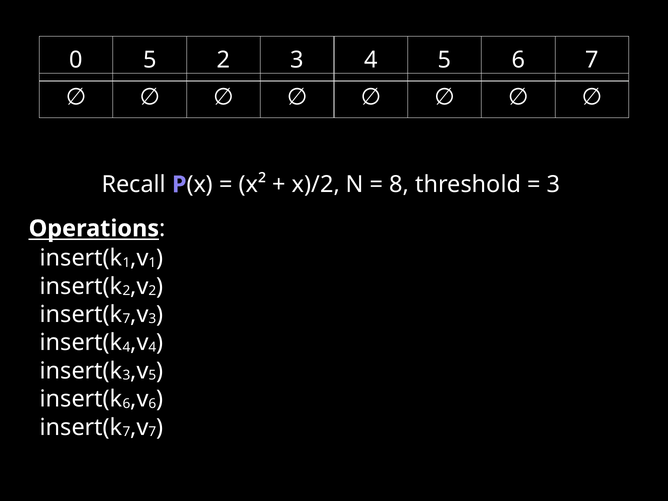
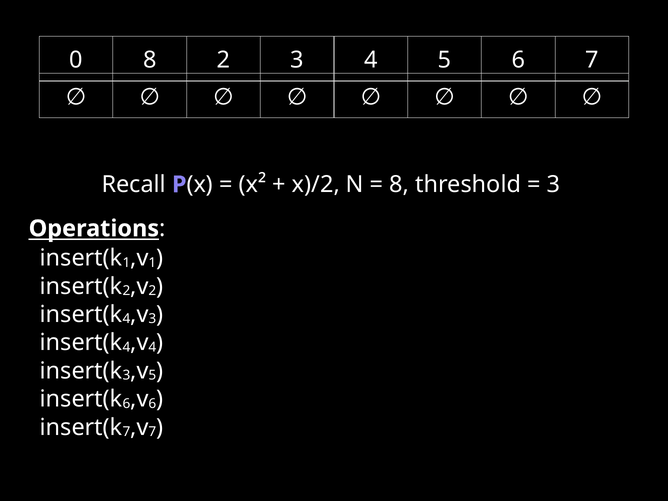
0 5: 5 -> 8
7 at (126, 319): 7 -> 4
